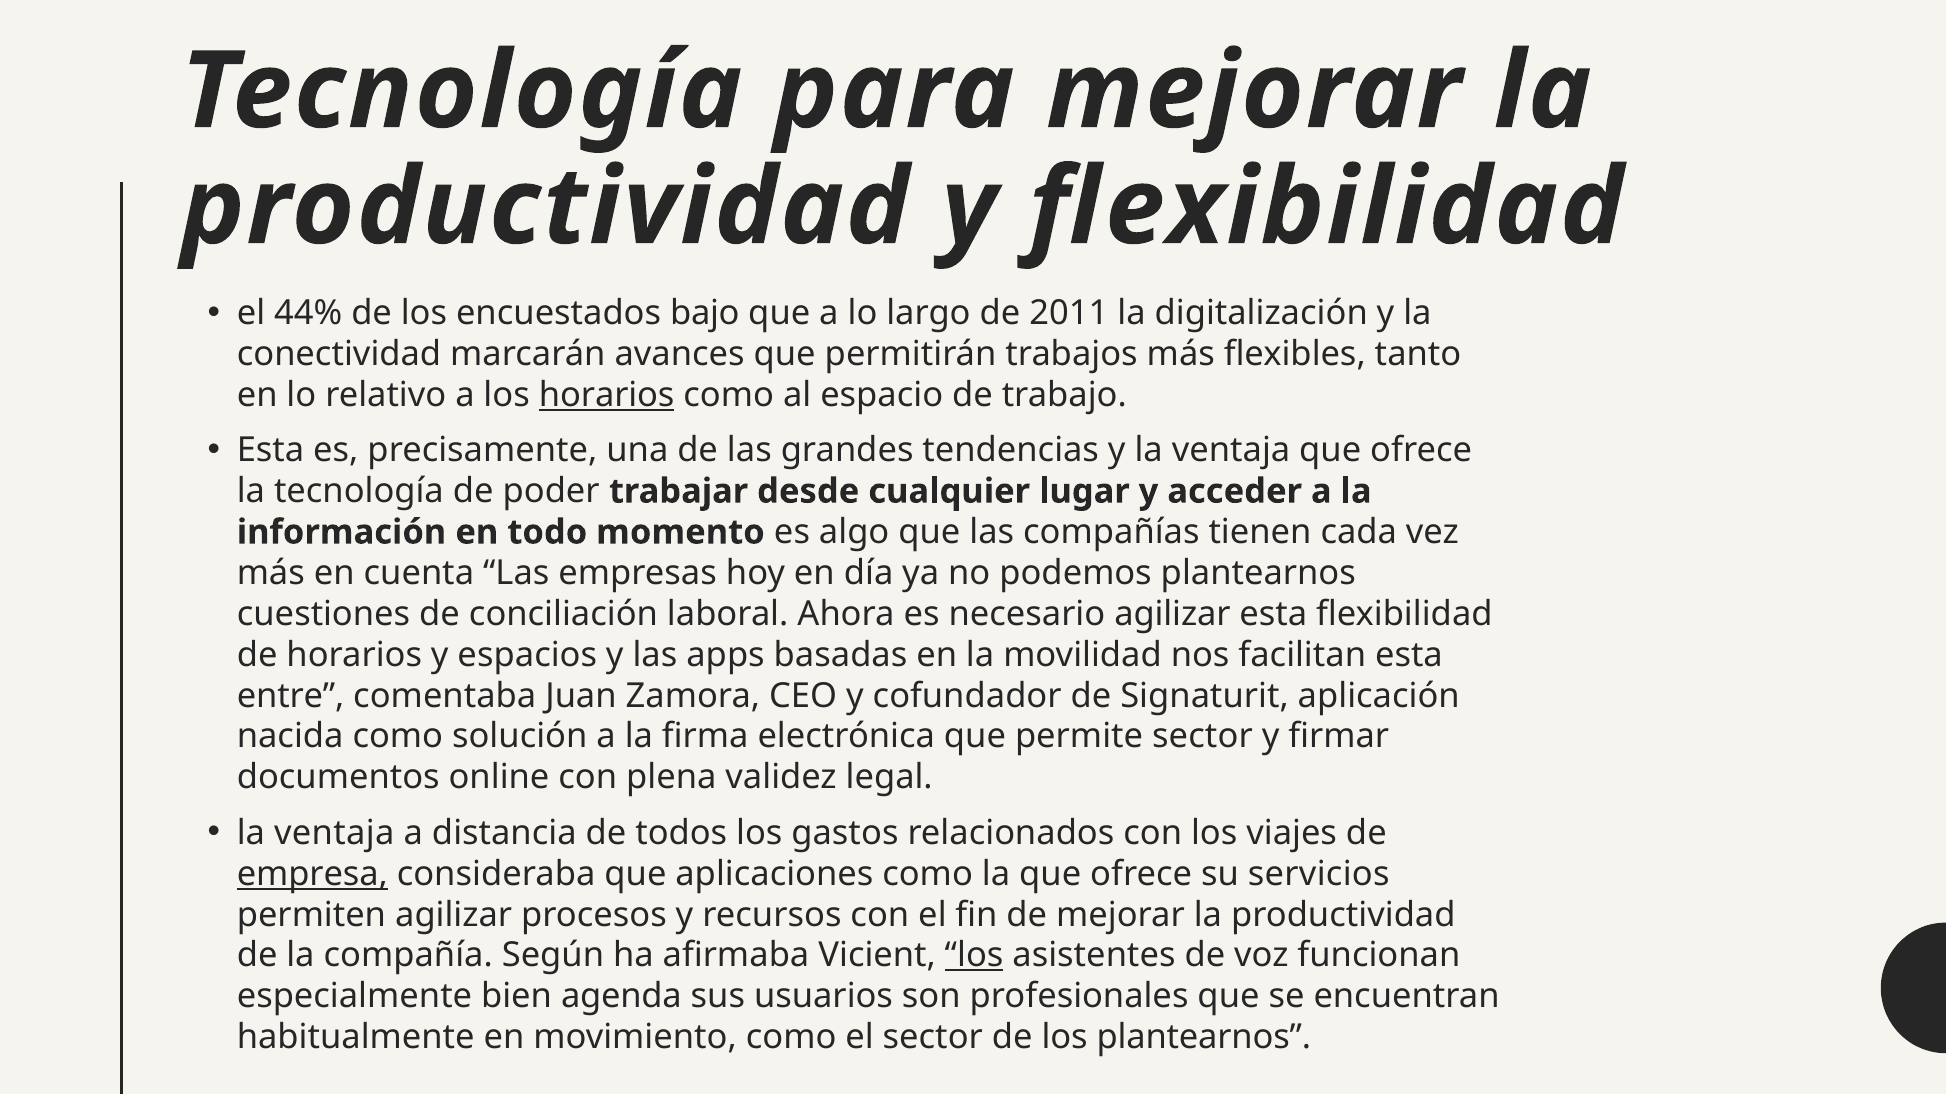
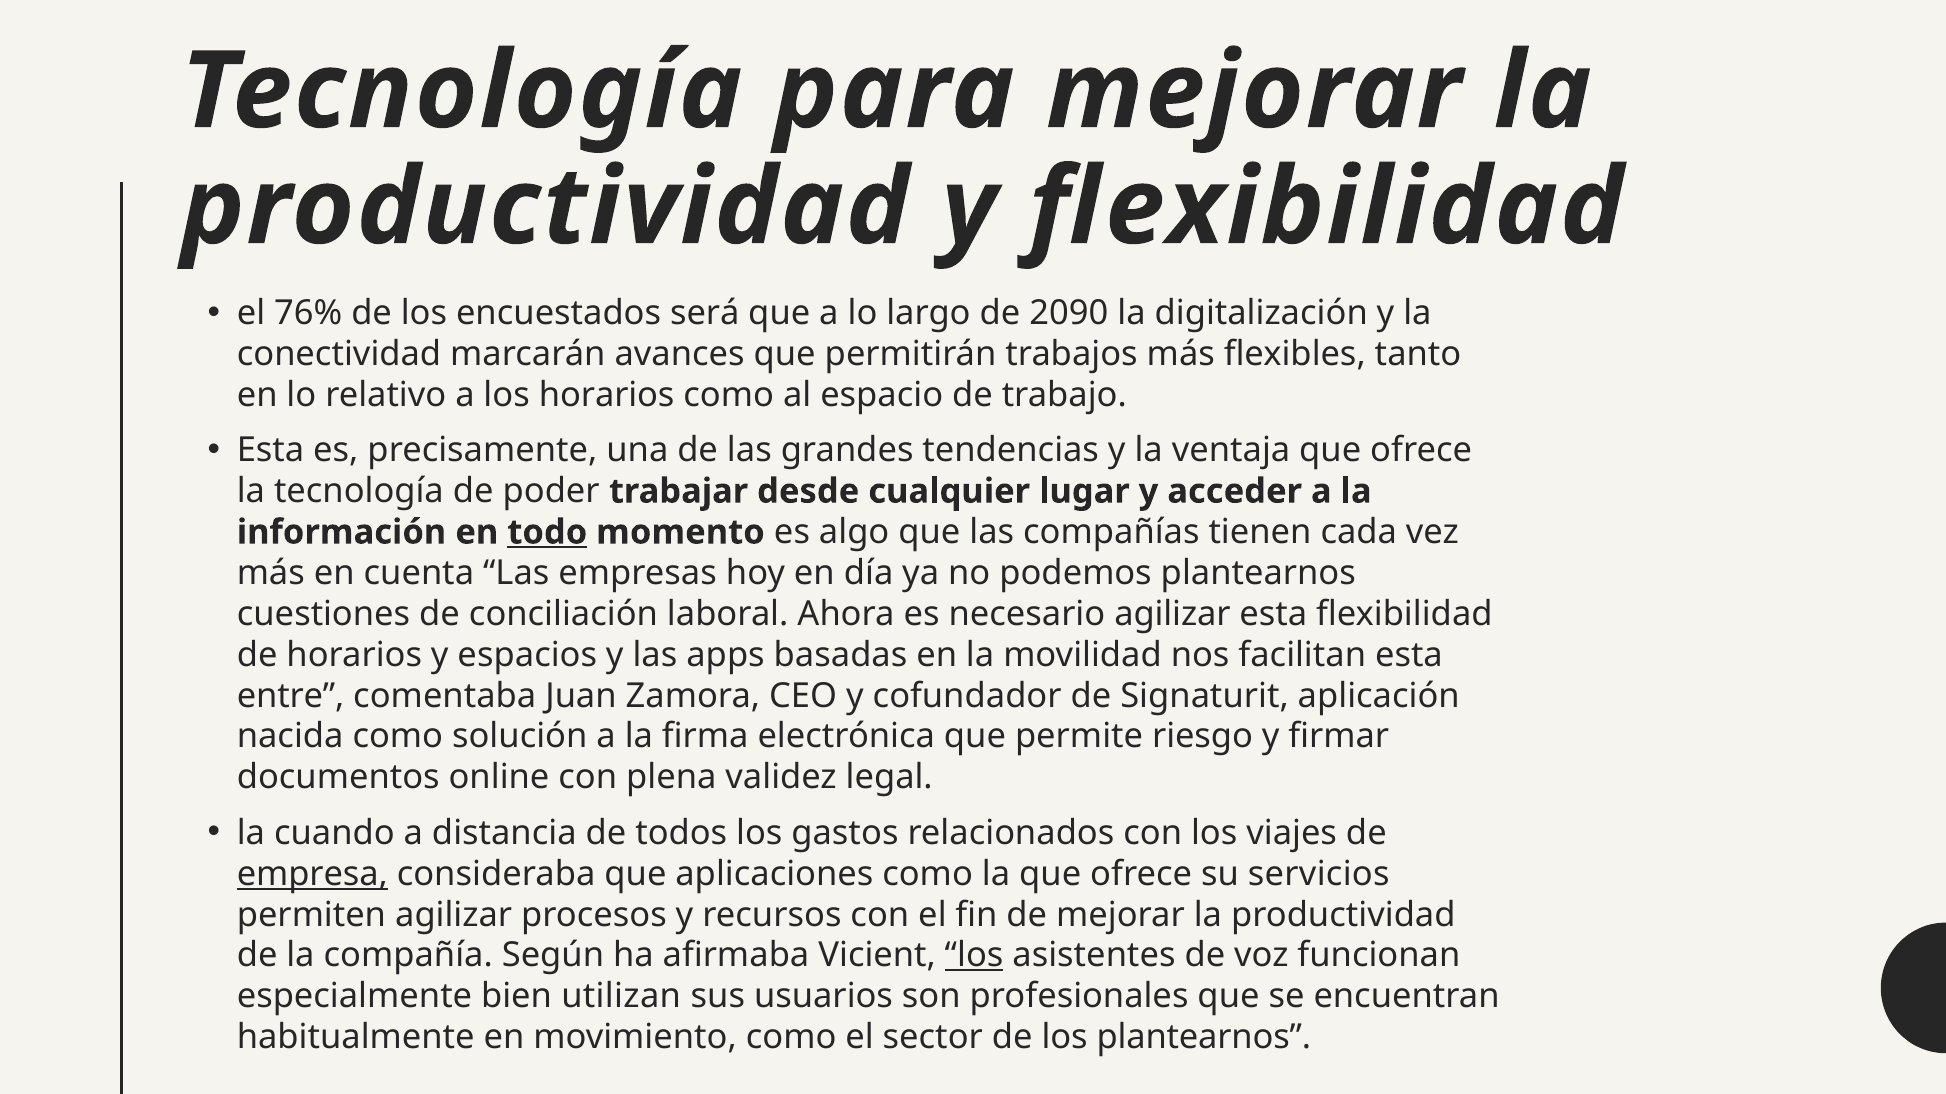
44%: 44% -> 76%
bajo: bajo -> será
2011: 2011 -> 2090
horarios at (607, 395) underline: present -> none
todo underline: none -> present
permite sector: sector -> riesgo
ventaja at (334, 833): ventaja -> cuando
agenda: agenda -> utilizan
